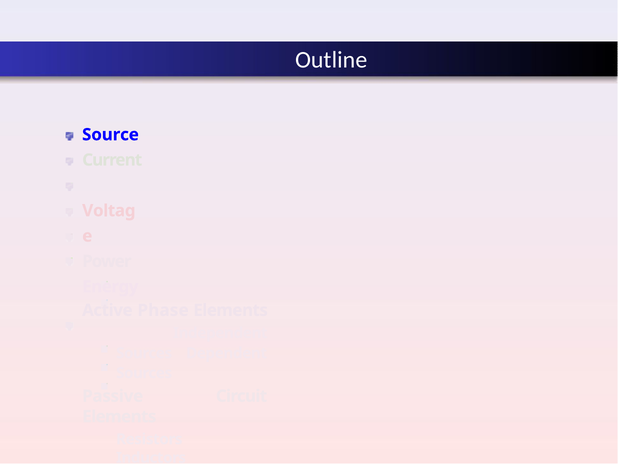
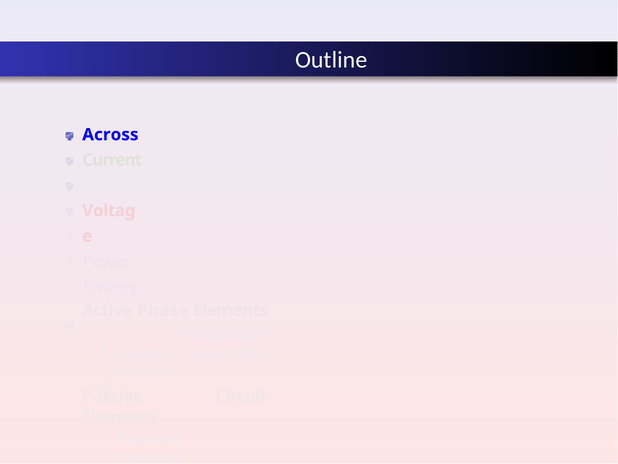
Source: Source -> Across
